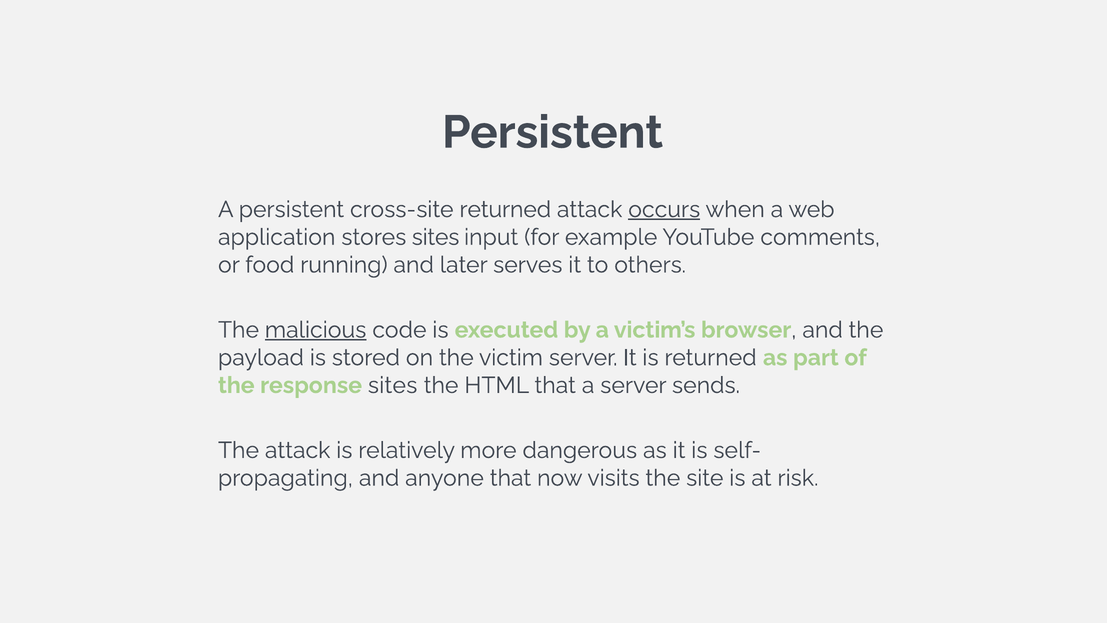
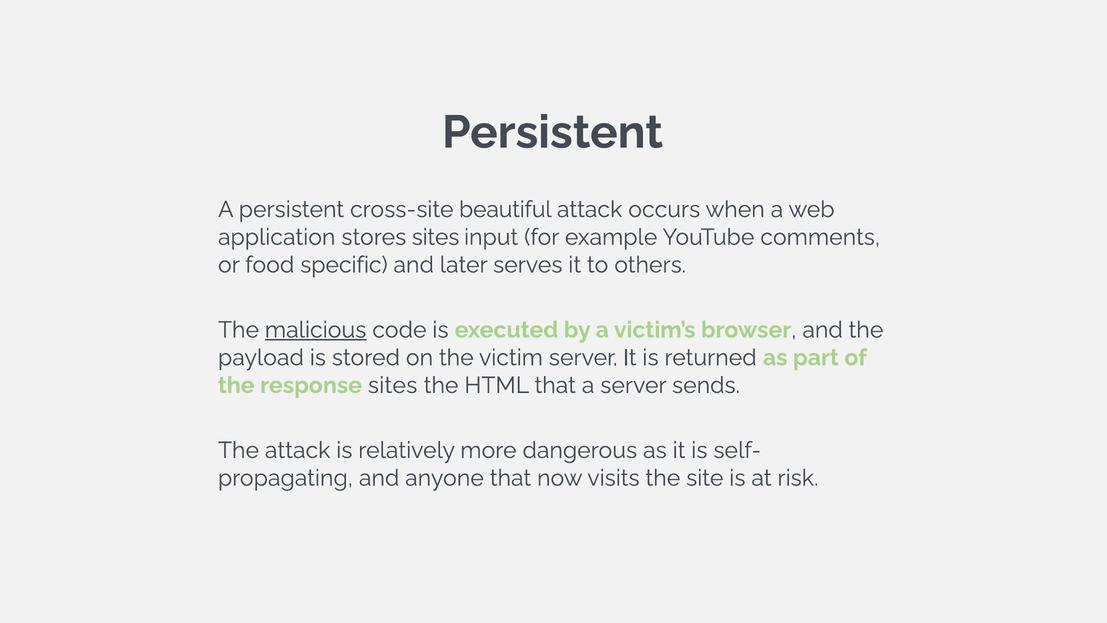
cross-site returned: returned -> beautiful
occurs underline: present -> none
running: running -> specific
